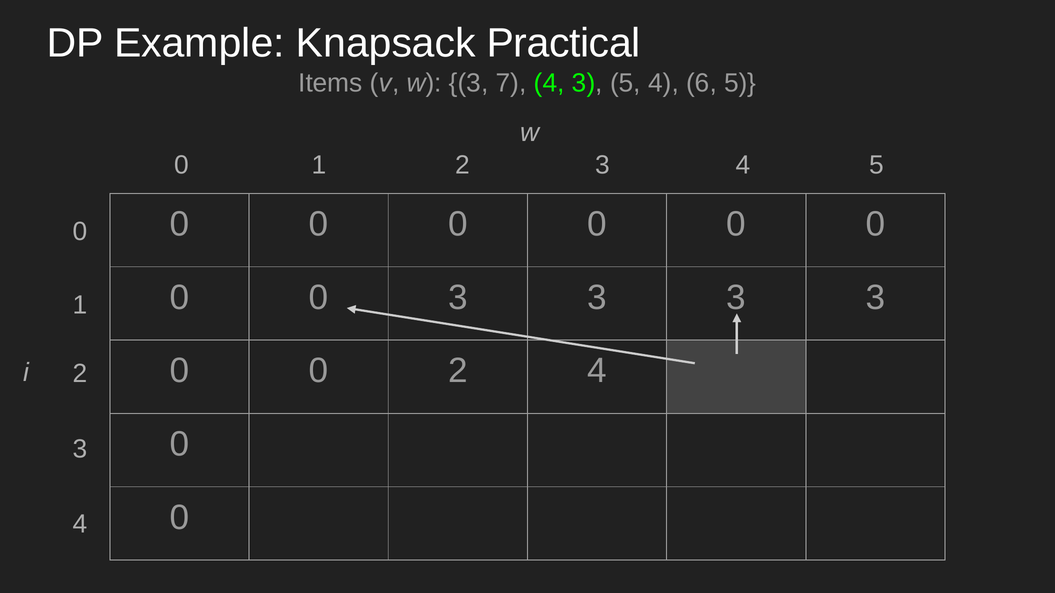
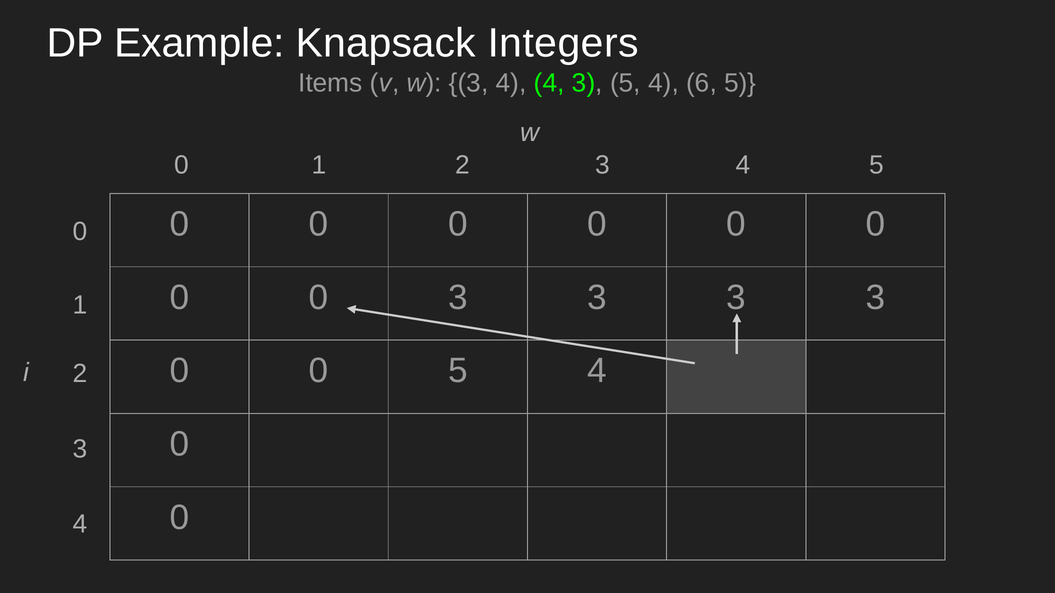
Practical: Practical -> Integers
w 3 7: 7 -> 4
0 2: 2 -> 5
